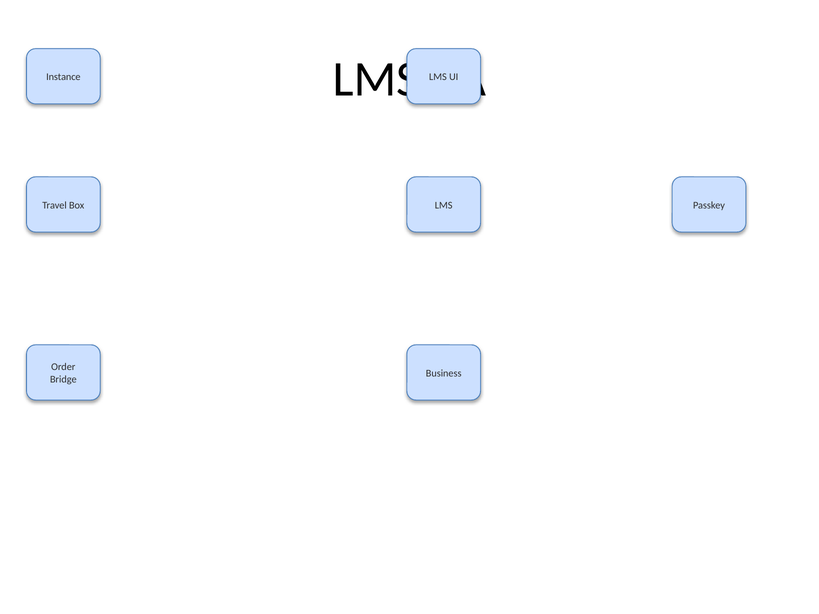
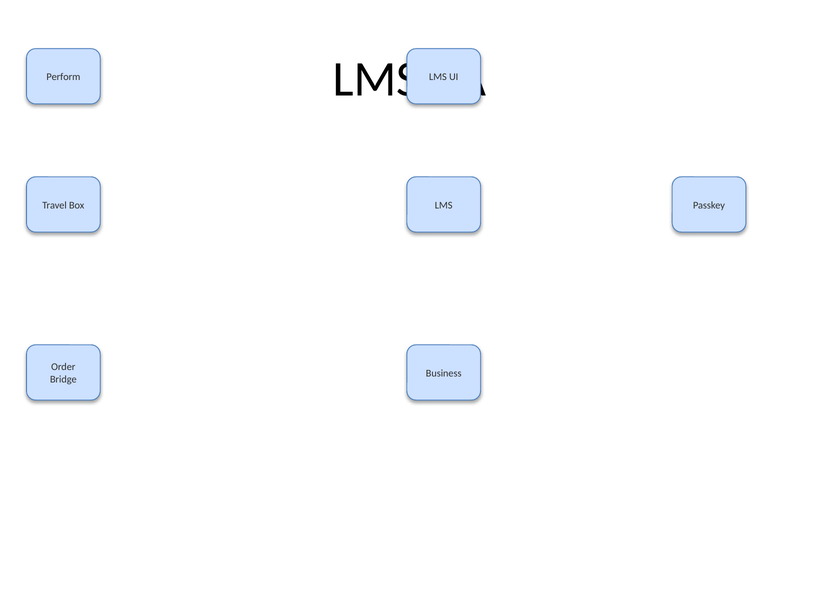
Instance: Instance -> Perform
